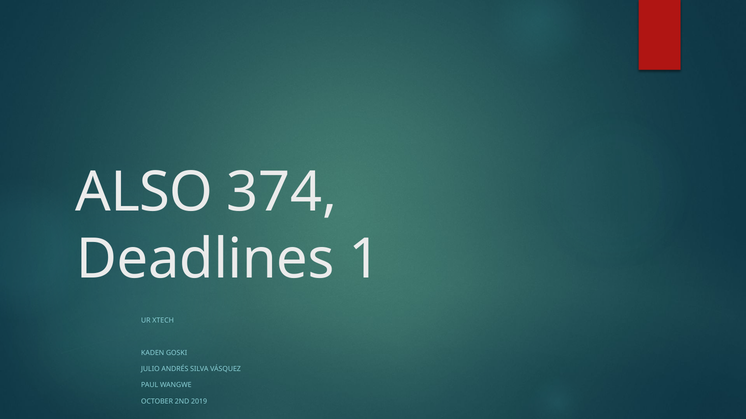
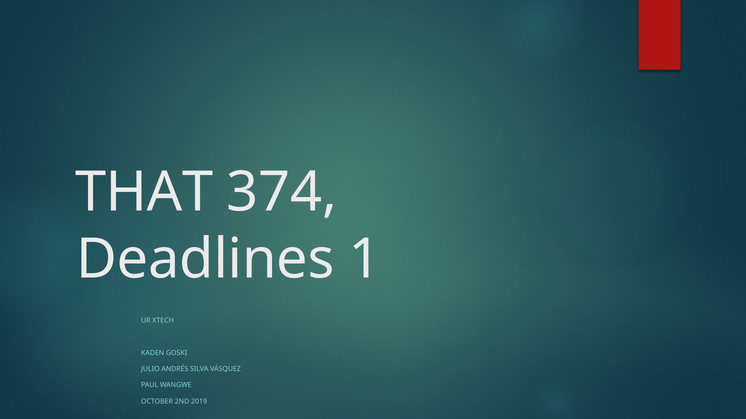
ALSO: ALSO -> THAT
